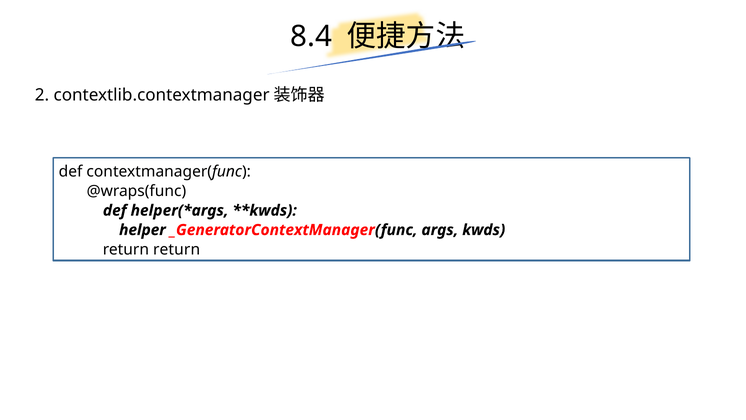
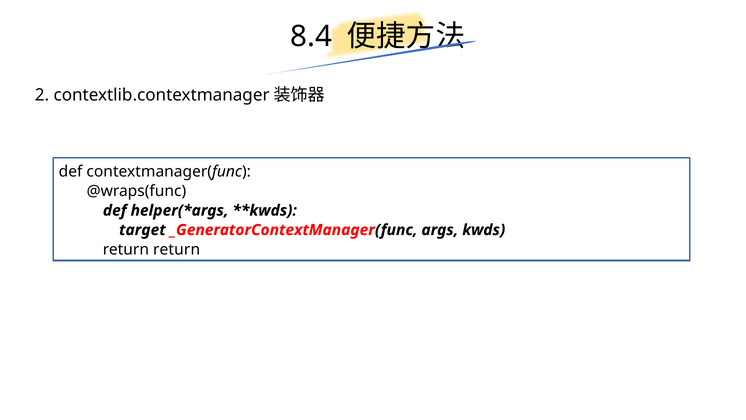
helper: helper -> target
